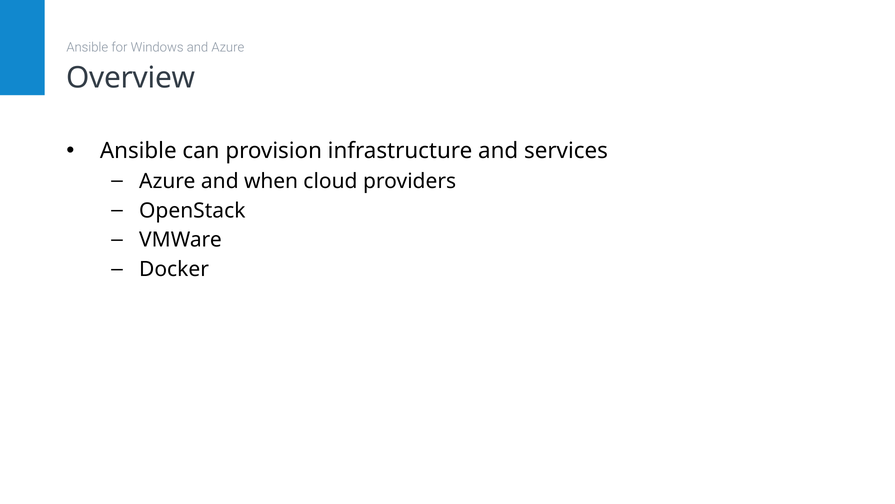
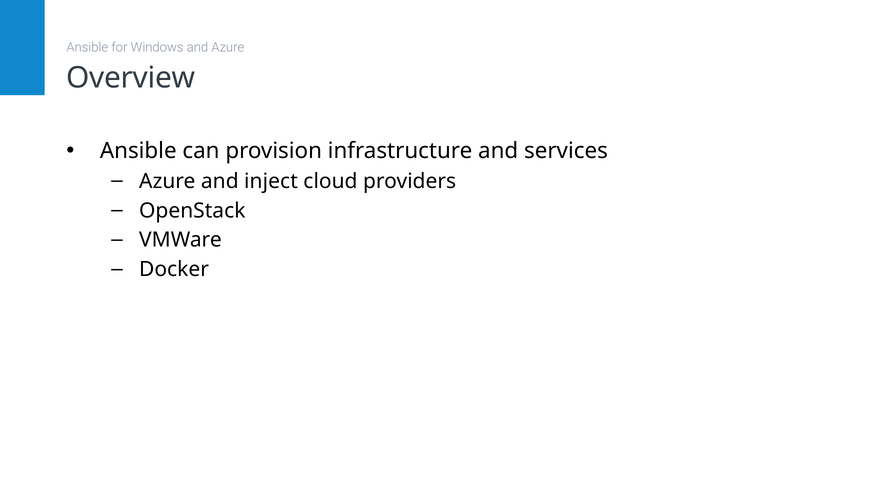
when: when -> inject
